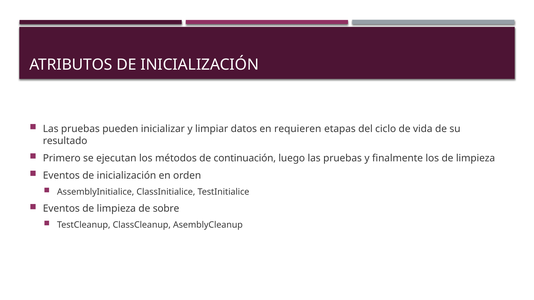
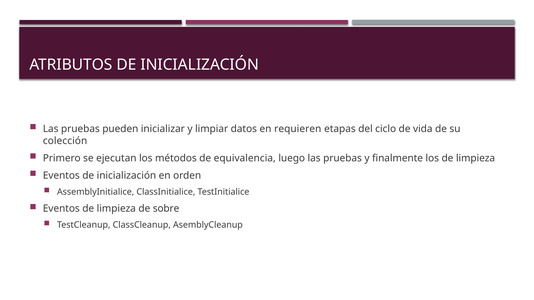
resultado: resultado -> colección
continuación: continuación -> equivalencia
